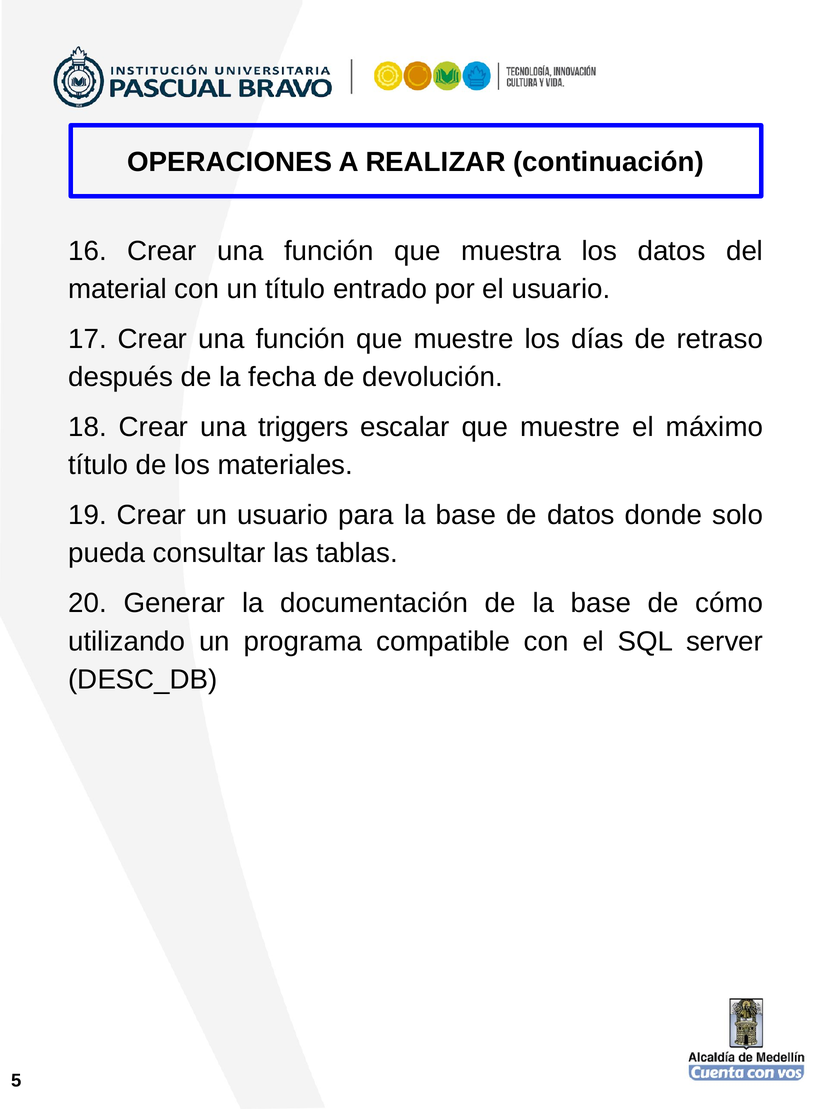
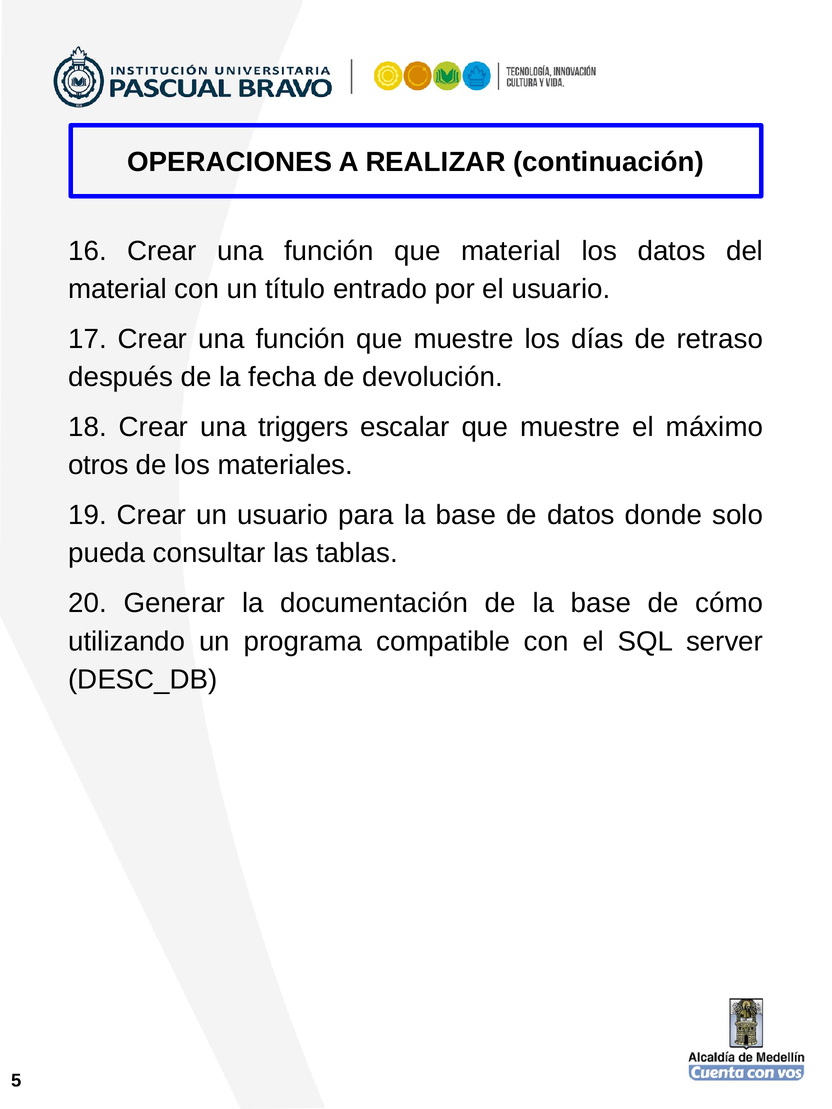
que muestra: muestra -> material
título at (98, 465): título -> otros
